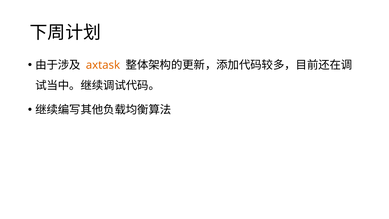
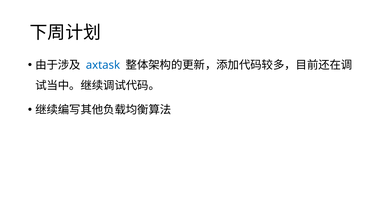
axtask colour: orange -> blue
